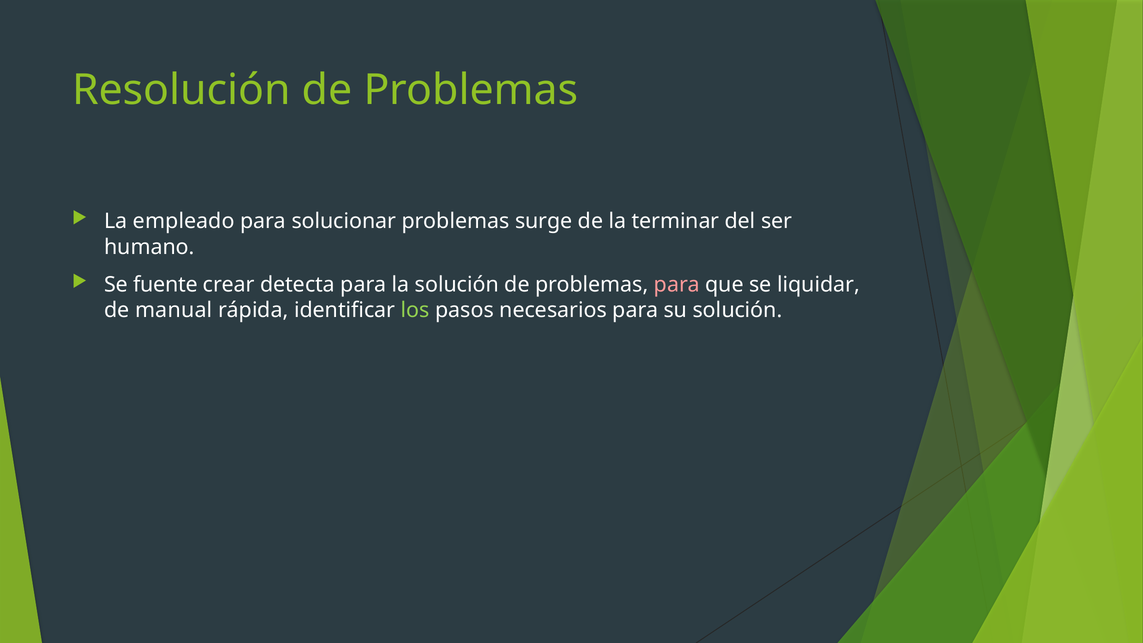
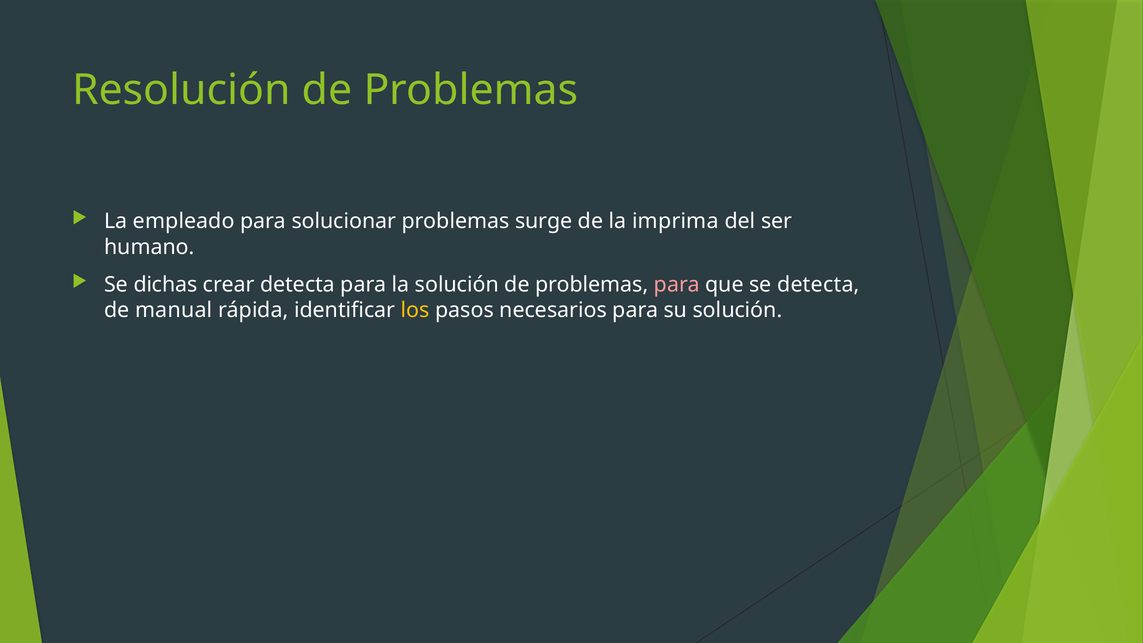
terminar: terminar -> imprima
fuente: fuente -> dichas
se liquidar: liquidar -> detecta
los colour: light green -> yellow
